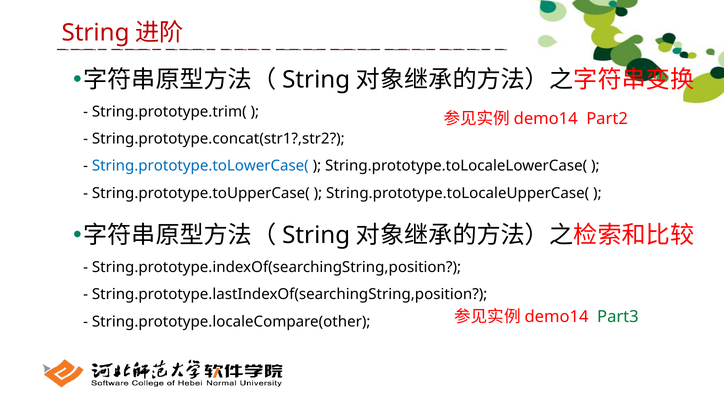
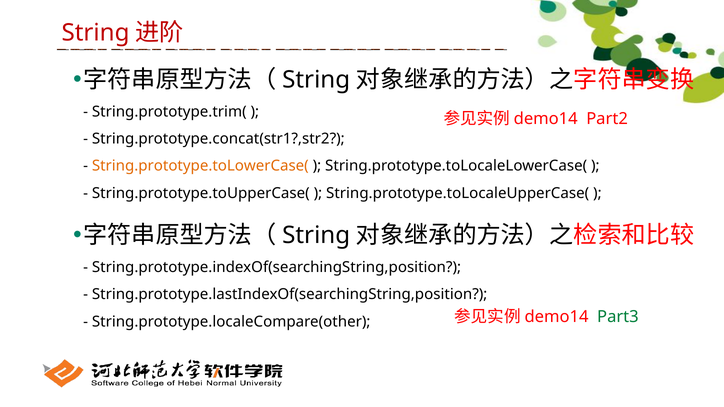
String.prototype.toLowerCase( colour: blue -> orange
